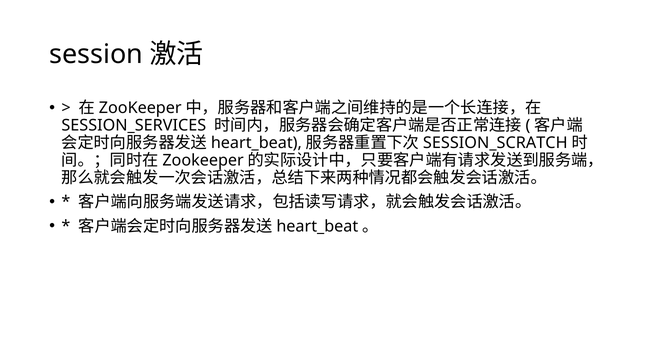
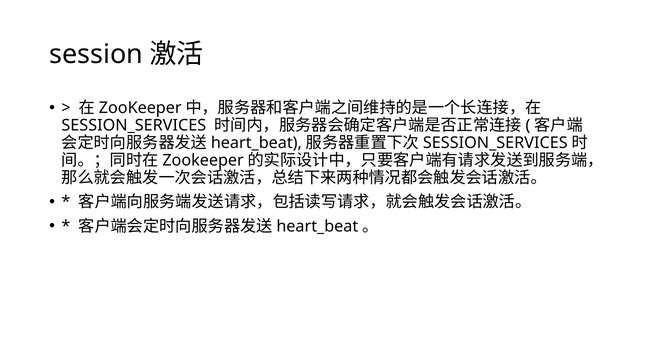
SESSION_SCRATCH at (495, 143): SESSION_SCRATCH -> SESSION_SERVICES
